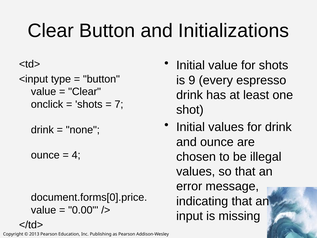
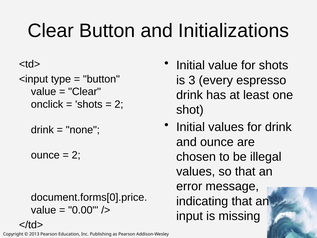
9: 9 -> 3
7 at (119, 104): 7 -> 2
4 at (76, 155): 4 -> 2
